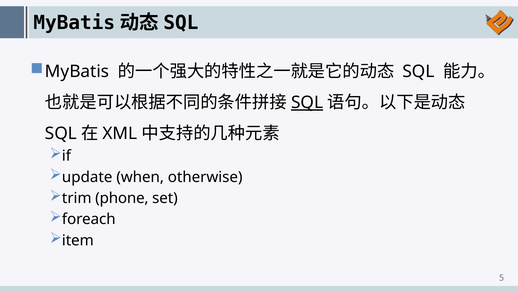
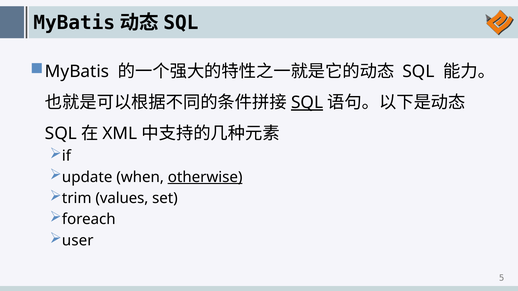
otherwise underline: none -> present
phone: phone -> values
item: item -> user
